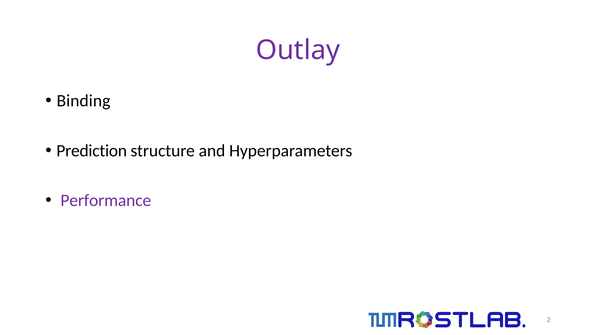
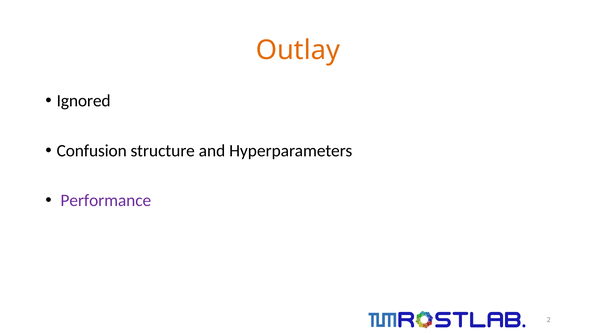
Outlay colour: purple -> orange
Binding: Binding -> Ignored
Prediction: Prediction -> Confusion
